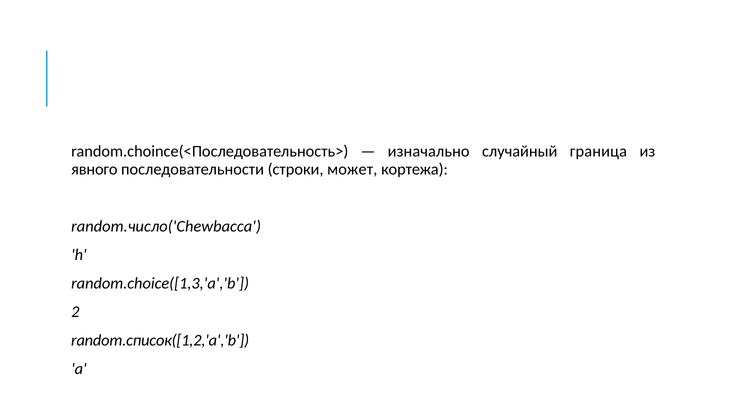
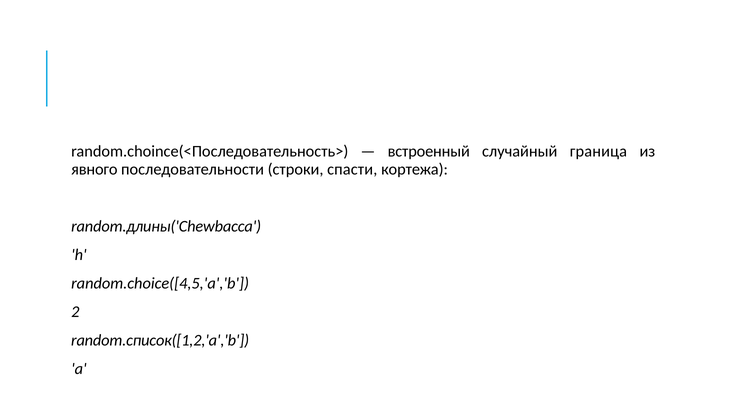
изначально: изначально -> встроенный
может: может -> спасти
random.число('Chewbacca: random.число('Chewbacca -> random.длины('Chewbacca
random.choice([1,3,'a','b: random.choice([1,3,'a','b -> random.choice([4,5,'a','b
